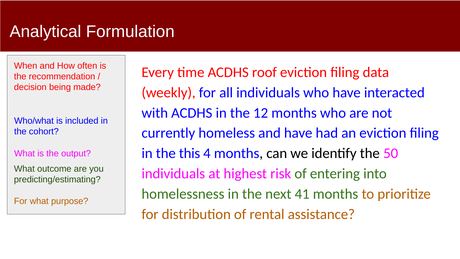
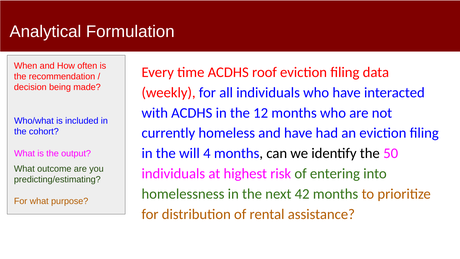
this: this -> will
41: 41 -> 42
